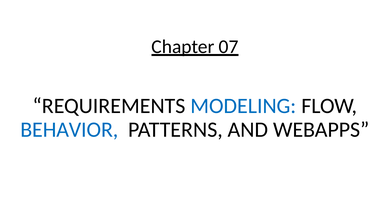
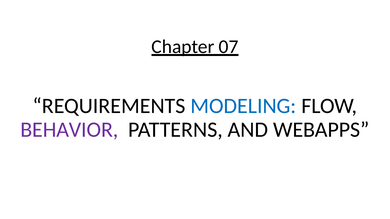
BEHAVIOR colour: blue -> purple
